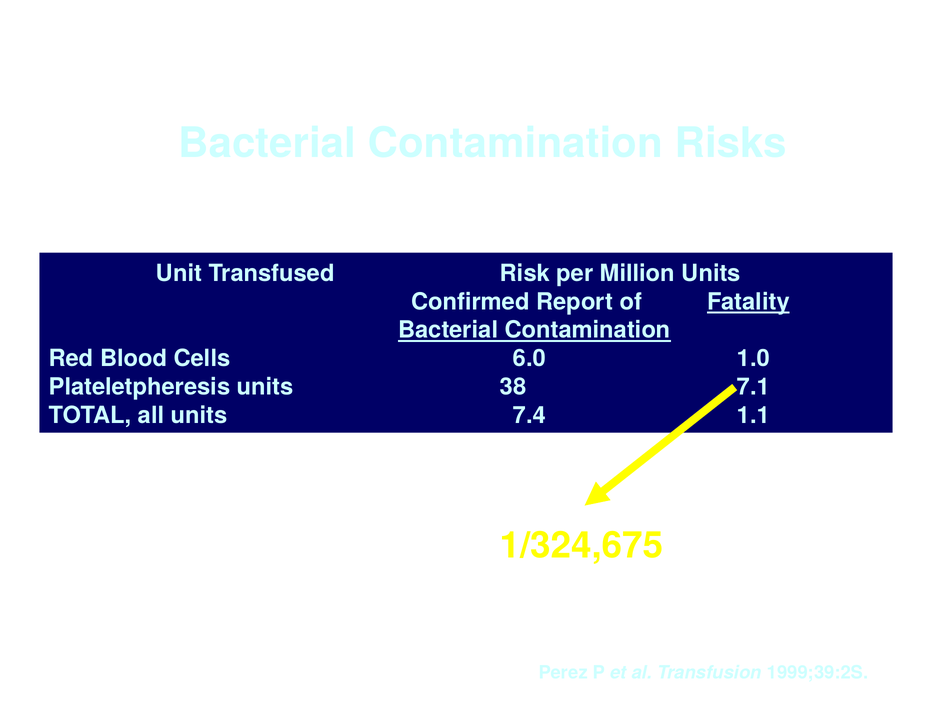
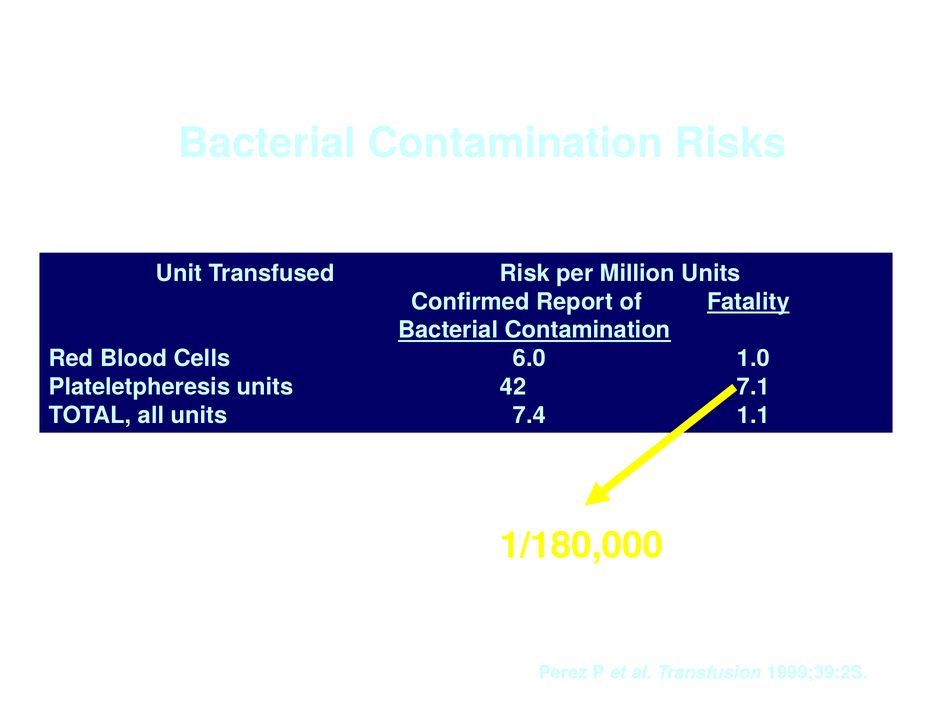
38: 38 -> 42
1/324,675: 1/324,675 -> 1/180,000
